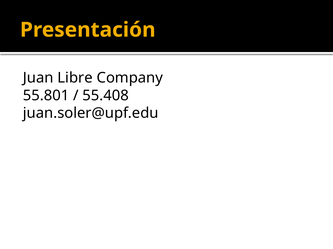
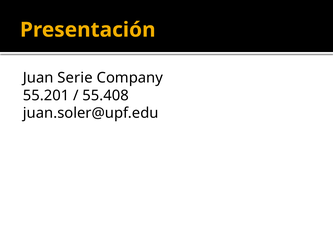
Libre: Libre -> Serie
55.801: 55.801 -> 55.201
